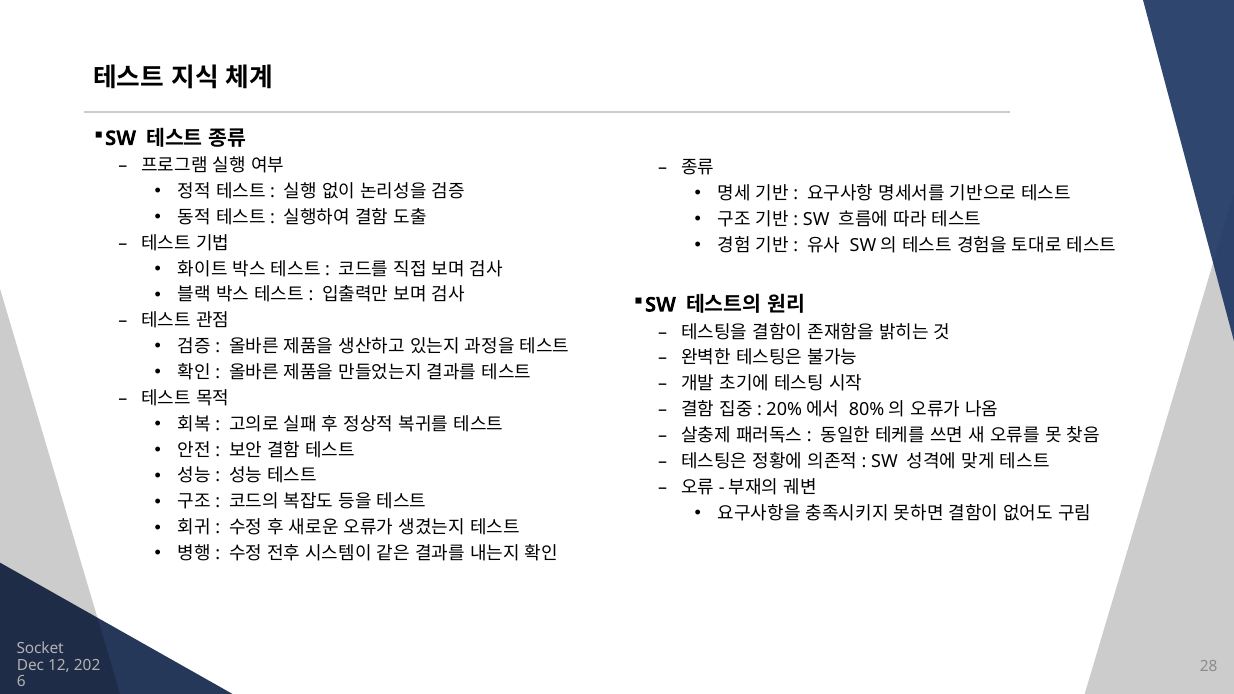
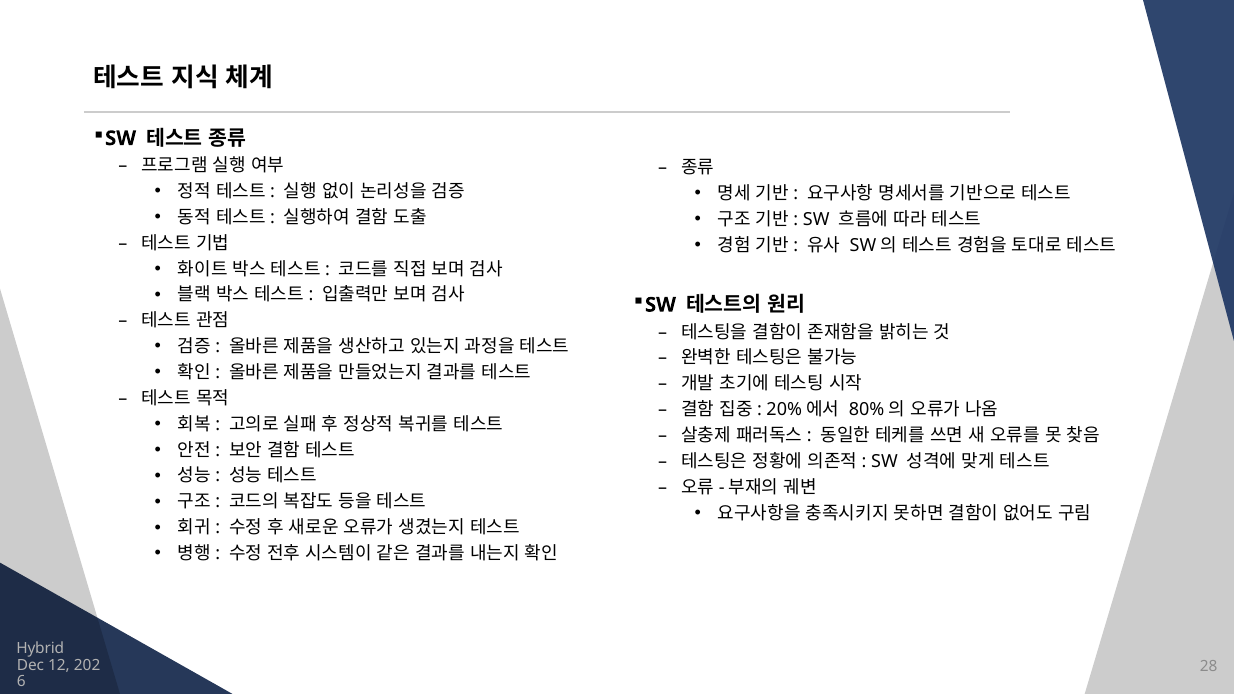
Socket: Socket -> Hybrid
